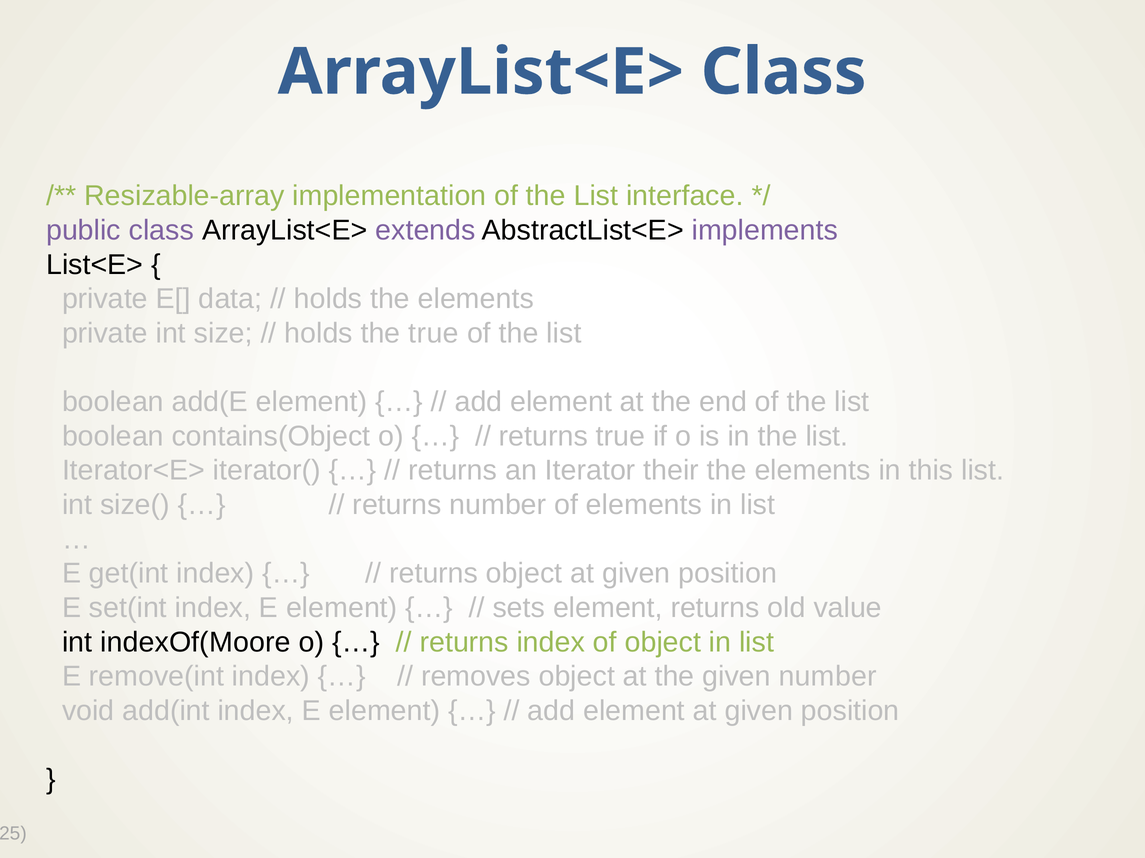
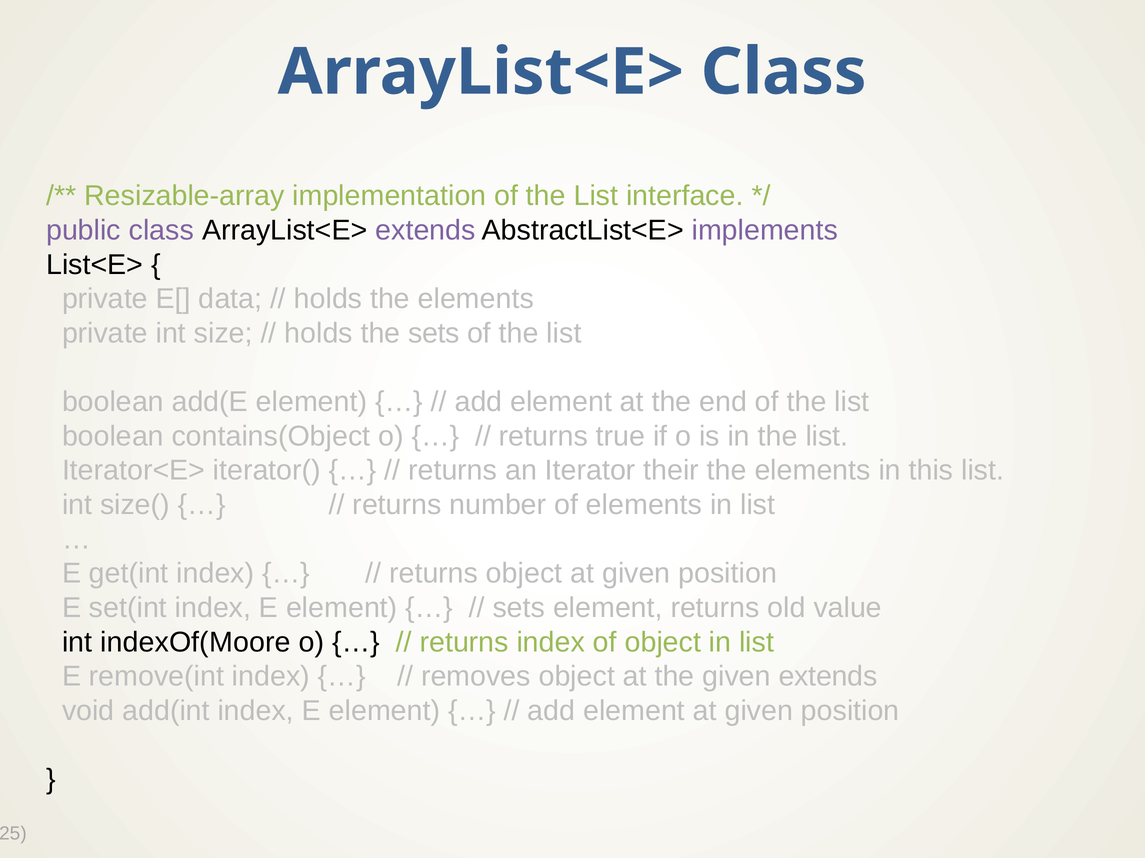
the true: true -> sets
given number: number -> extends
